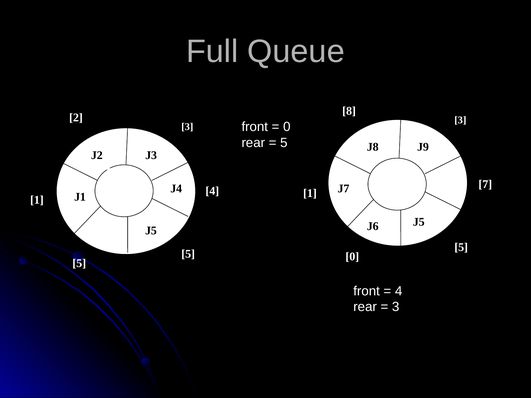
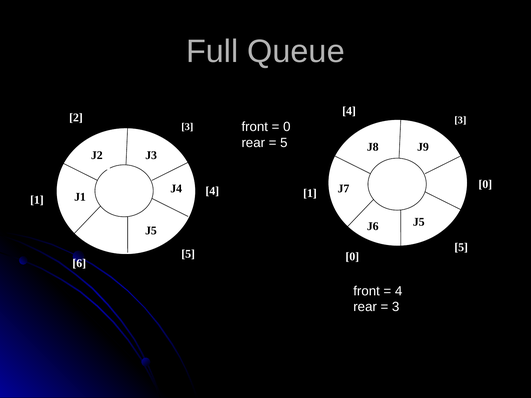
8 at (349, 111): 8 -> 4
7 at (485, 184): 7 -> 0
5 at (79, 263): 5 -> 6
